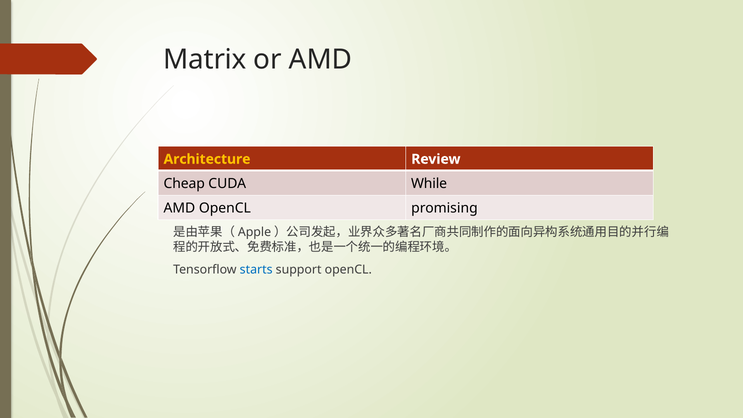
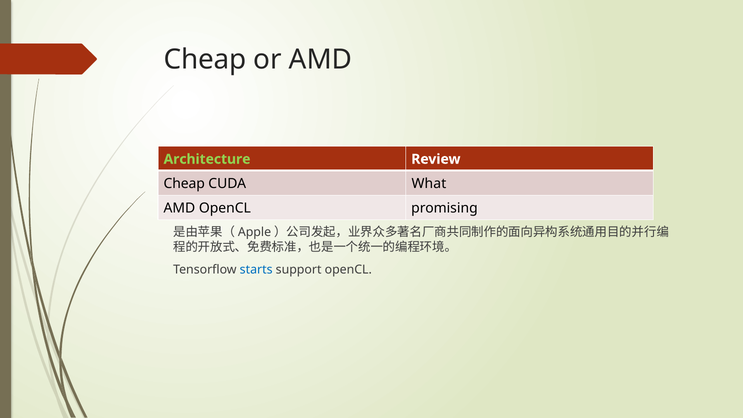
Matrix at (205, 59): Matrix -> Cheap
Architecture colour: yellow -> light green
While: While -> What
